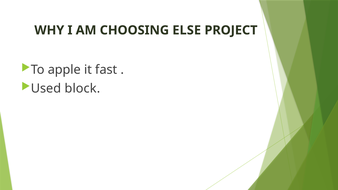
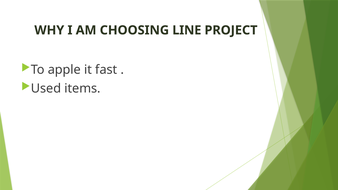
ELSE: ELSE -> LINE
block: block -> items
